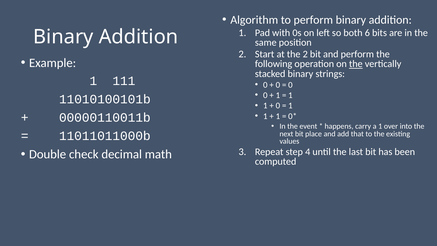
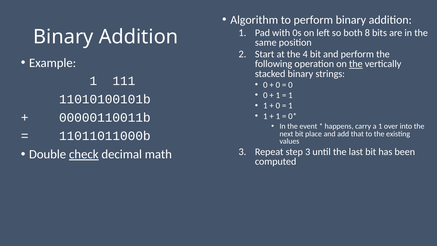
6: 6 -> 8
the 2: 2 -> 4
step 4: 4 -> 3
check underline: none -> present
